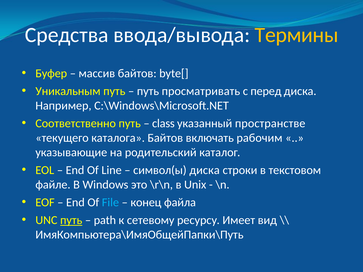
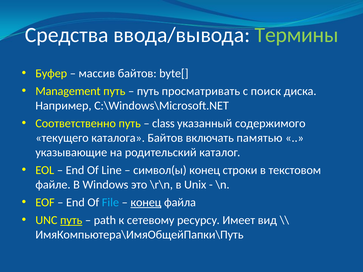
Термины colour: yellow -> light green
Уникальным: Уникальным -> Management
перед: перед -> поиск
пространстве: пространстве -> содержимого
рабочим: рабочим -> памятью
символ(ы диска: диска -> конец
конец at (146, 203) underline: none -> present
